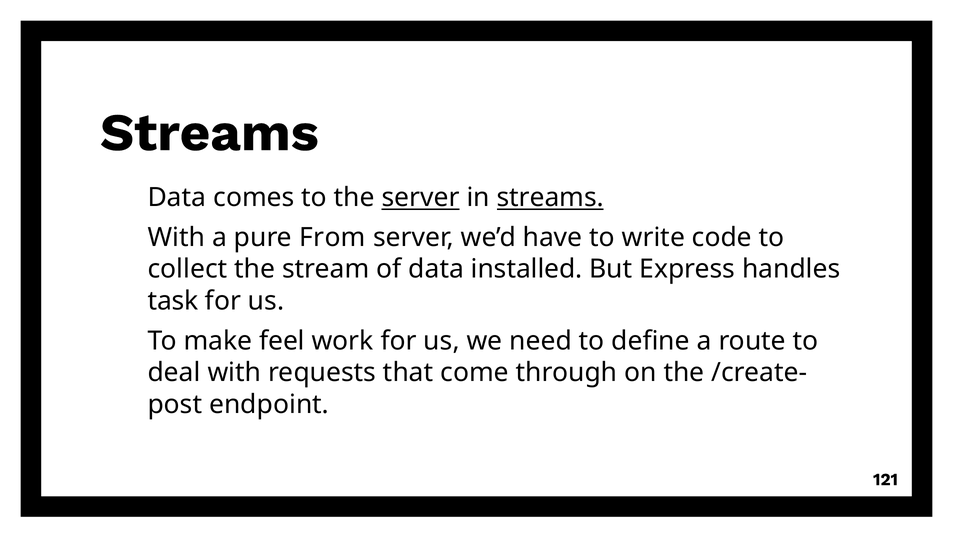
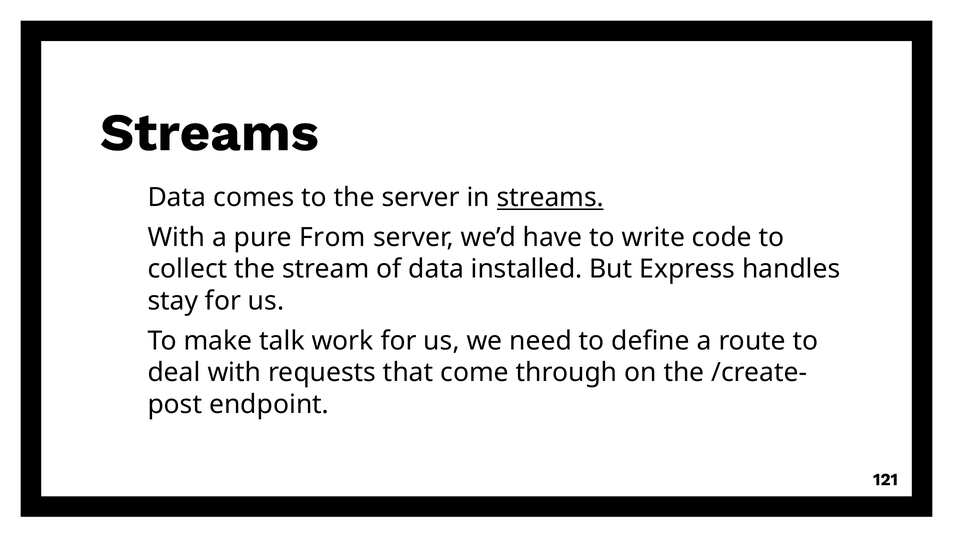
server at (421, 198) underline: present -> none
task: task -> stay
feel: feel -> talk
